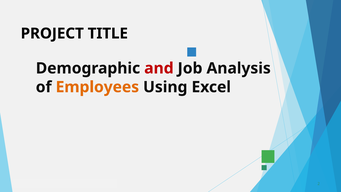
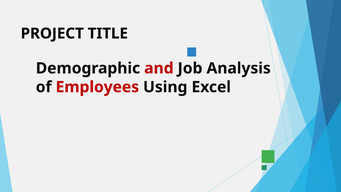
Employees colour: orange -> red
